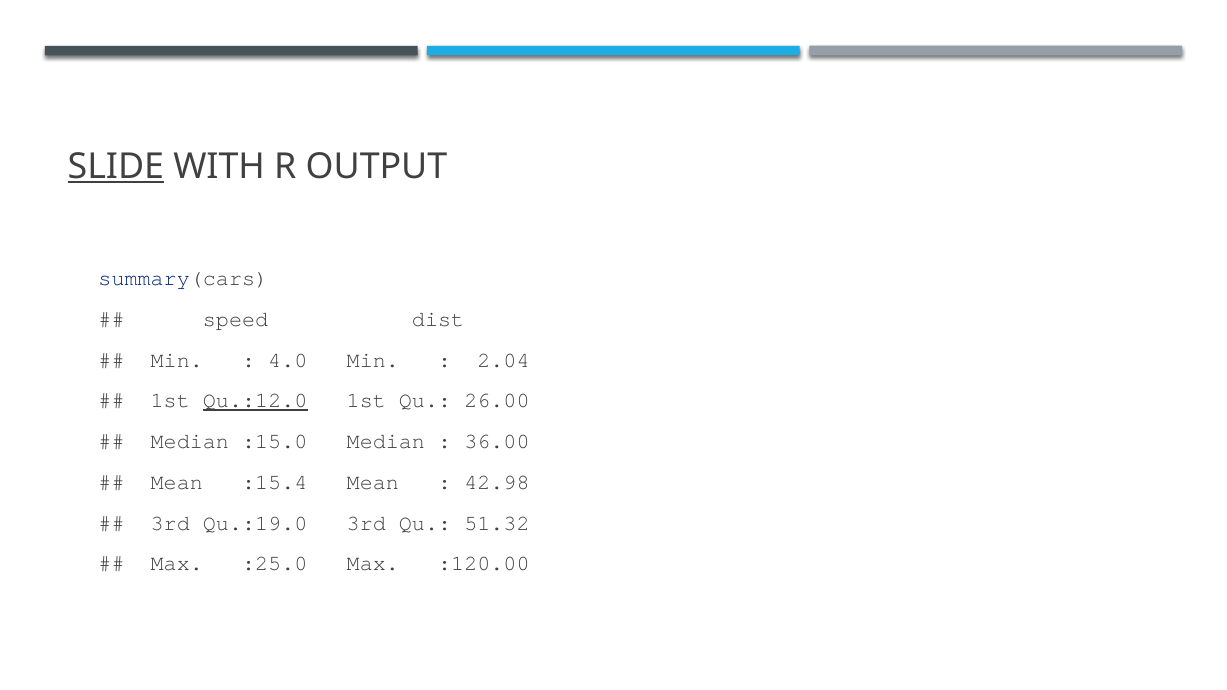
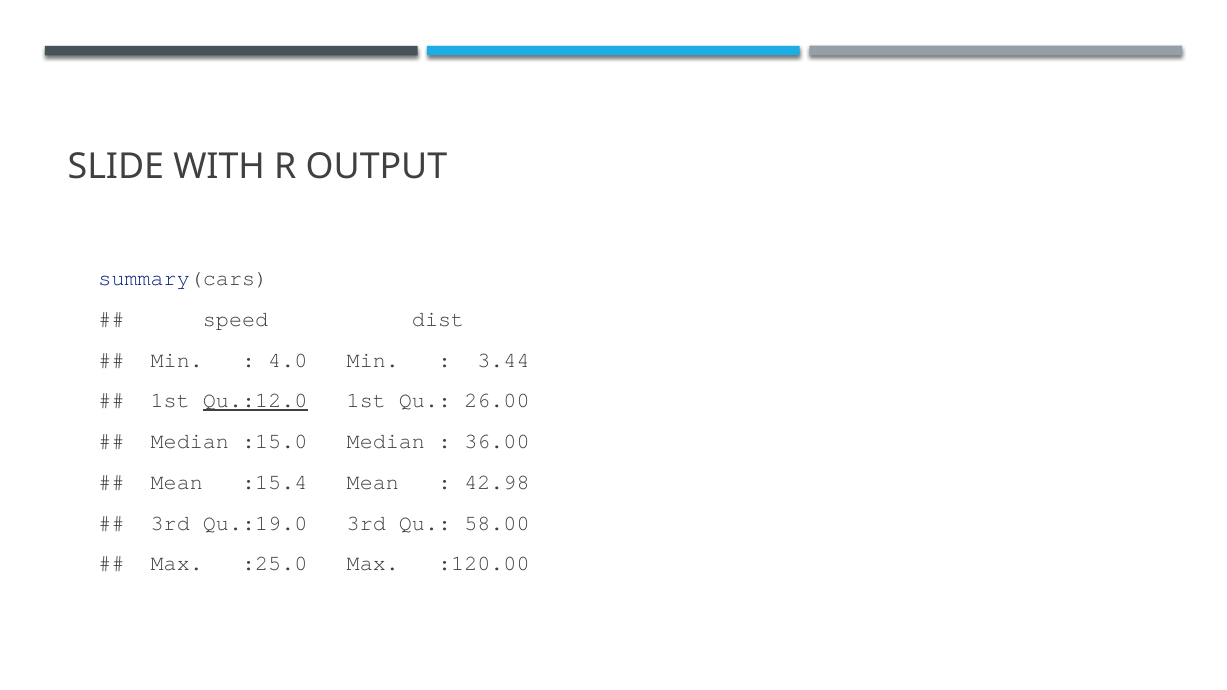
SLIDE underline: present -> none
2.04: 2.04 -> 3.44
51.32: 51.32 -> 58.00
